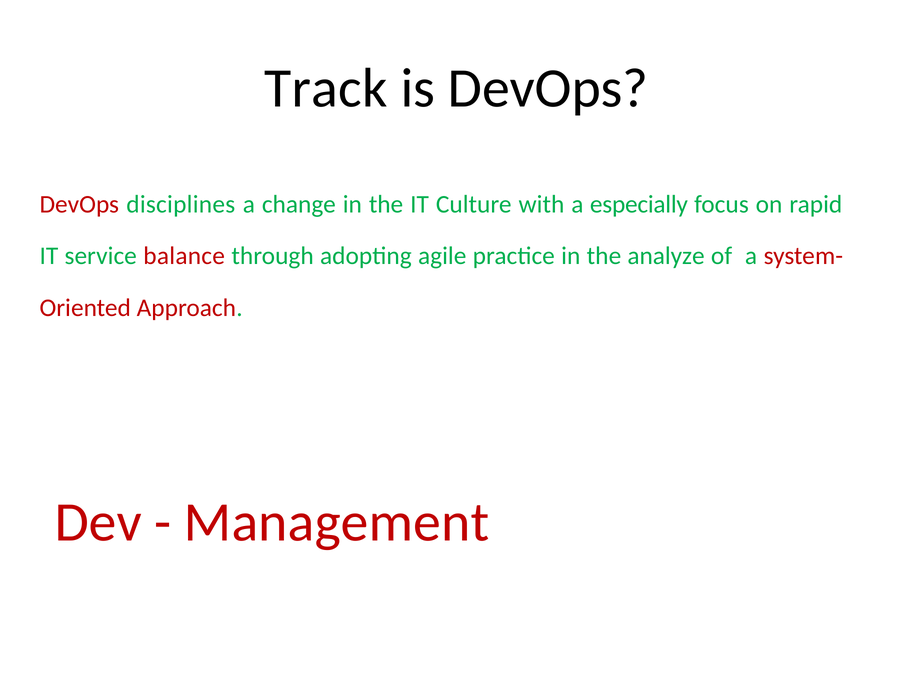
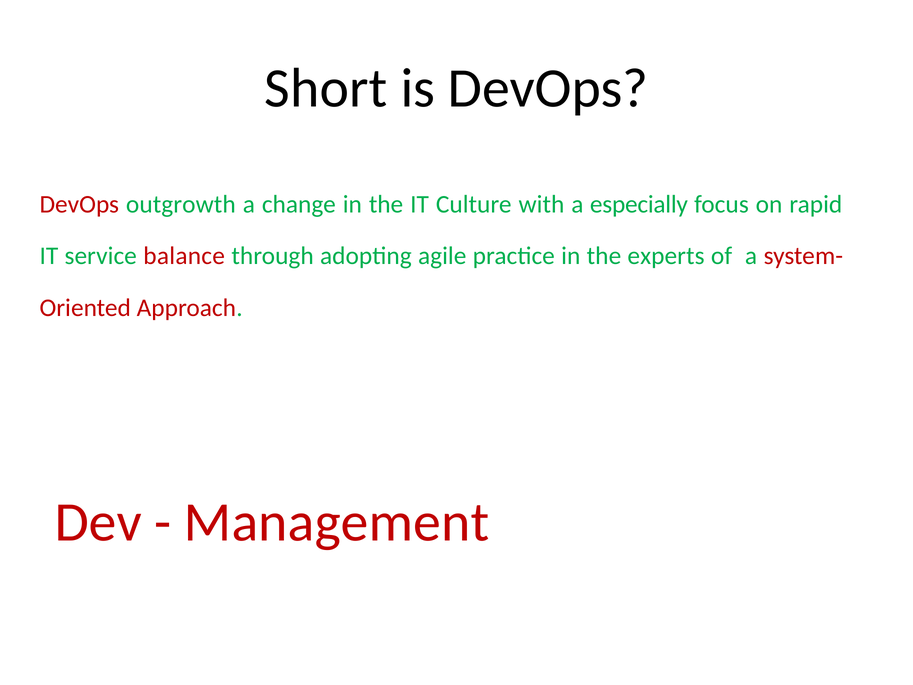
Track: Track -> Short
disciplines: disciplines -> outgrowth
analyze: analyze -> experts
